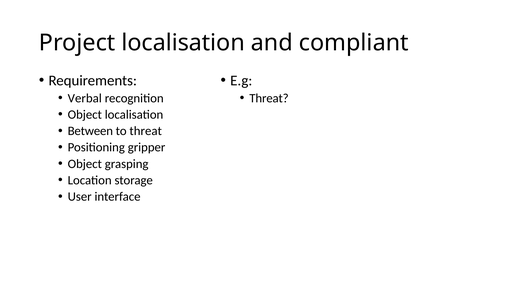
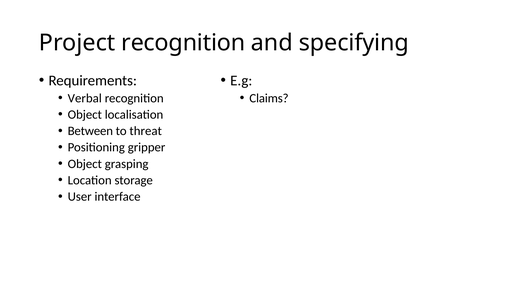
Project localisation: localisation -> recognition
compliant: compliant -> specifying
Threat at (269, 98): Threat -> Claims
